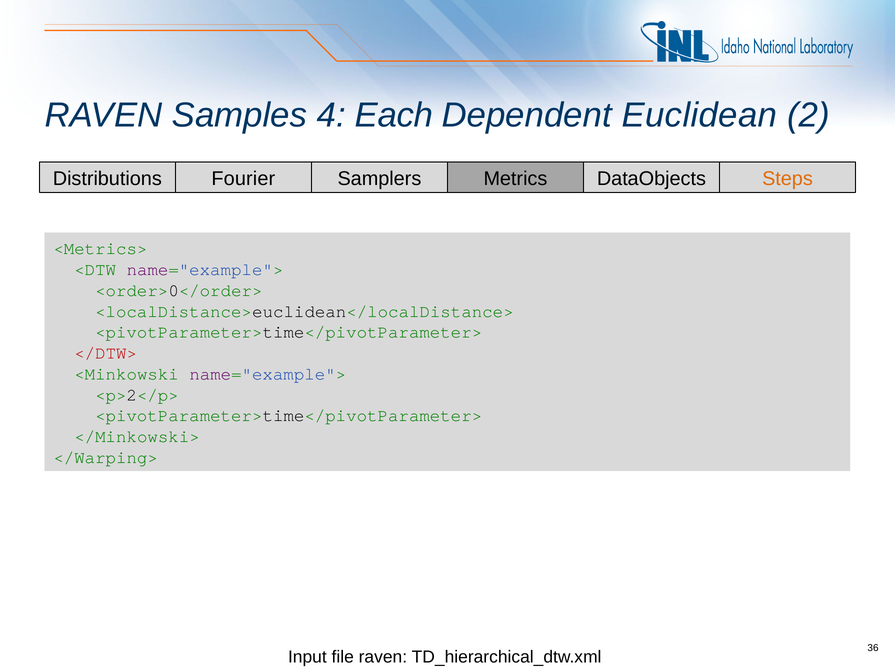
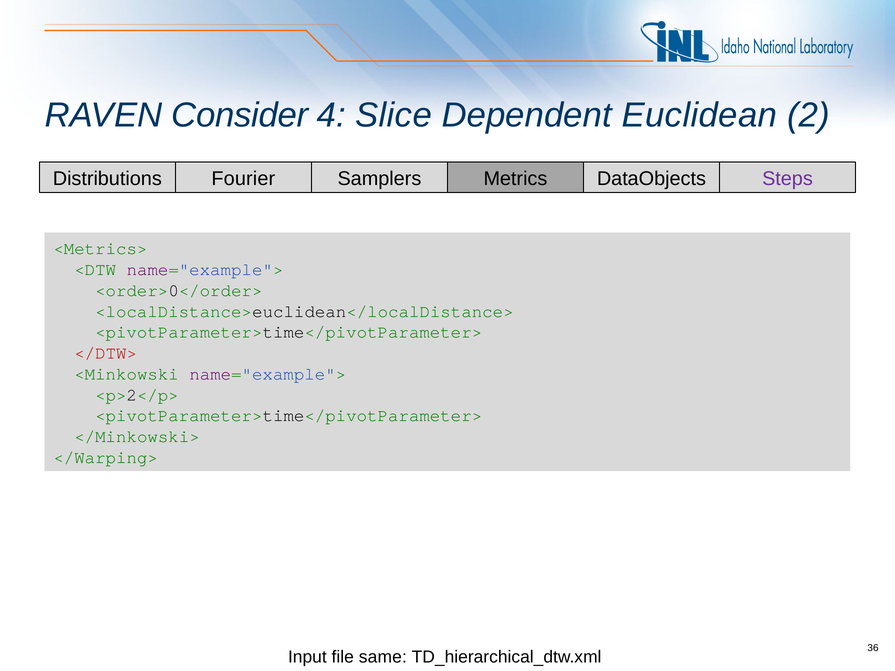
Samples: Samples -> Consider
Each: Each -> Slice
Steps colour: orange -> purple
file raven: raven -> same
